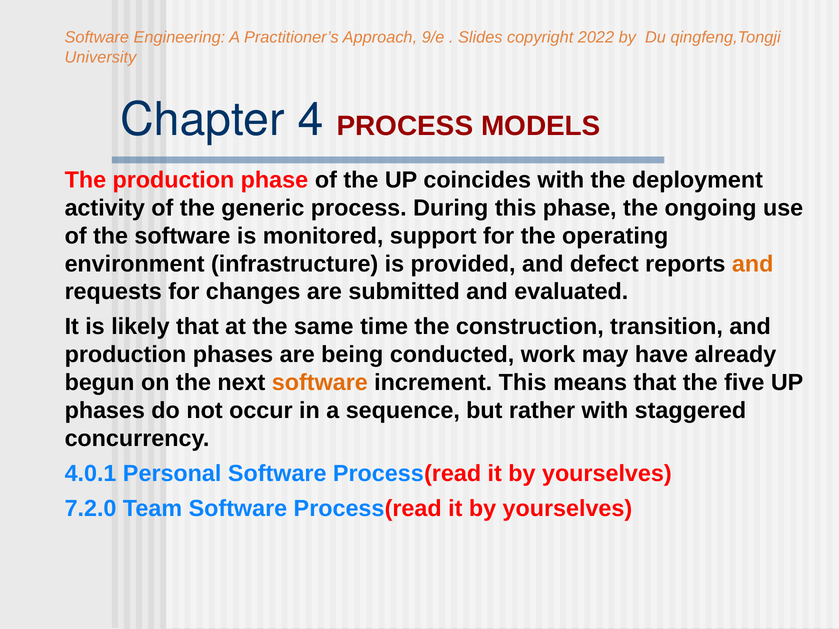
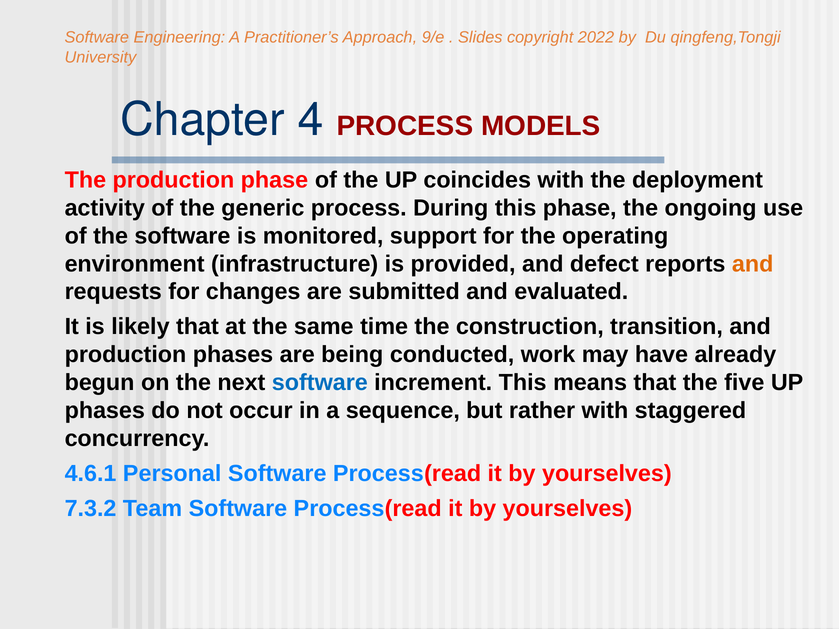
software at (320, 383) colour: orange -> blue
4.0.1: 4.0.1 -> 4.6.1
7.2.0: 7.2.0 -> 7.3.2
